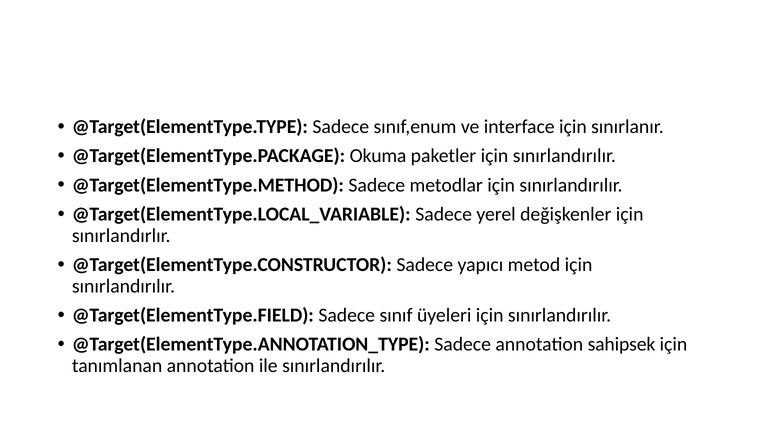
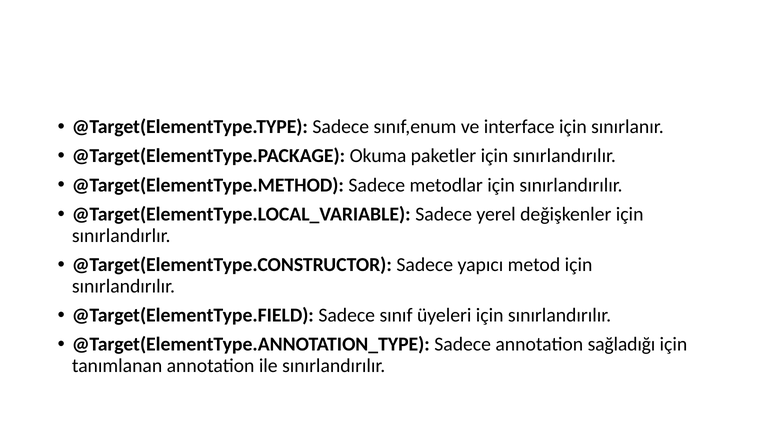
sahipsek: sahipsek -> sağladığı
